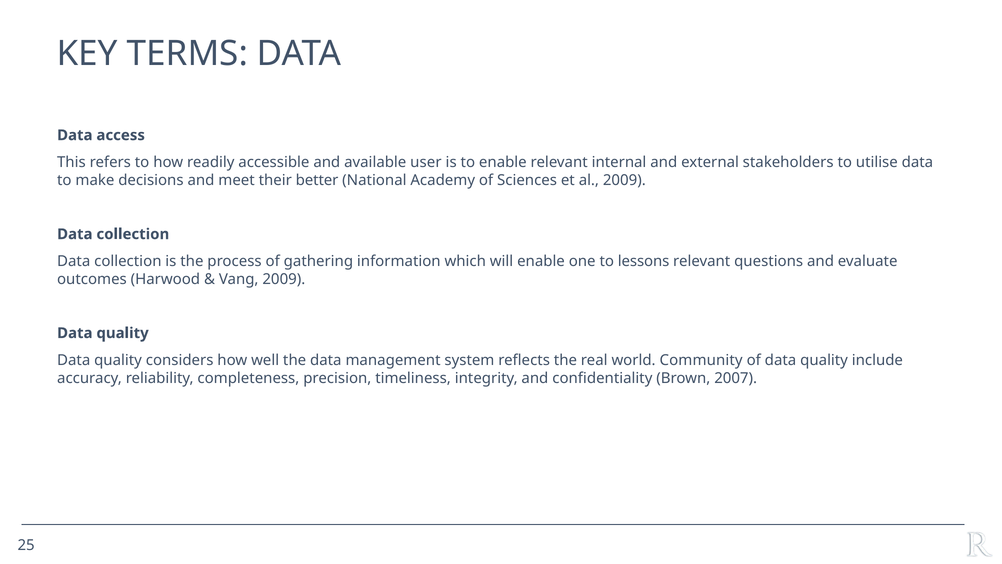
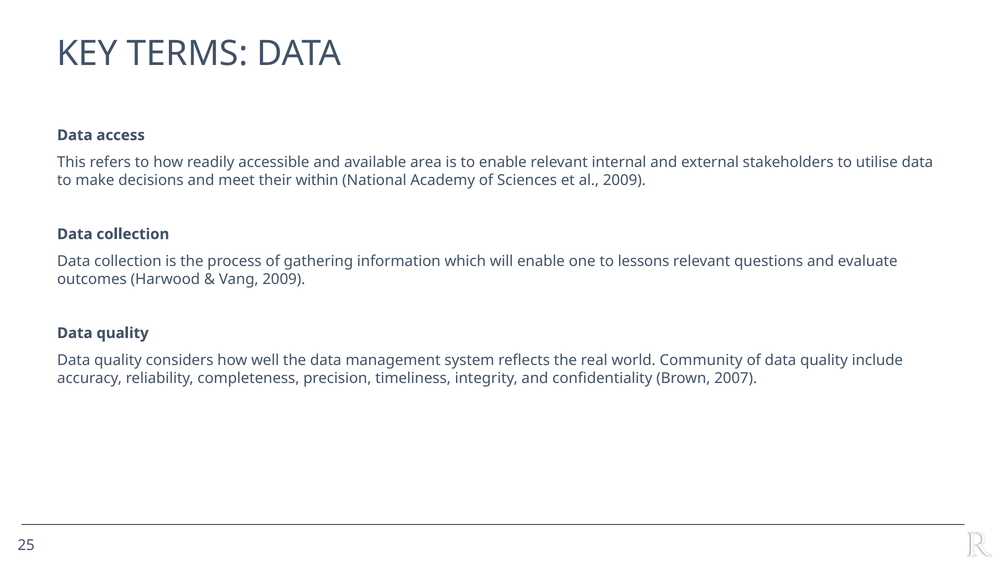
user: user -> area
better: better -> within
